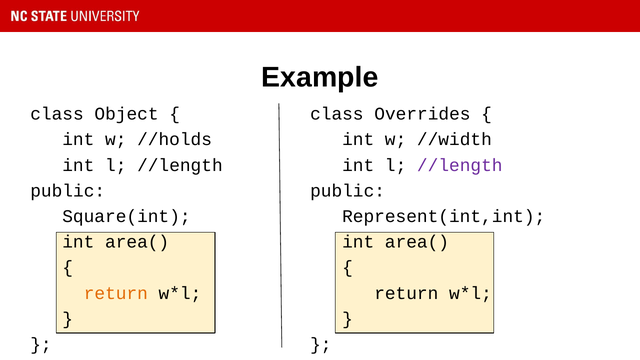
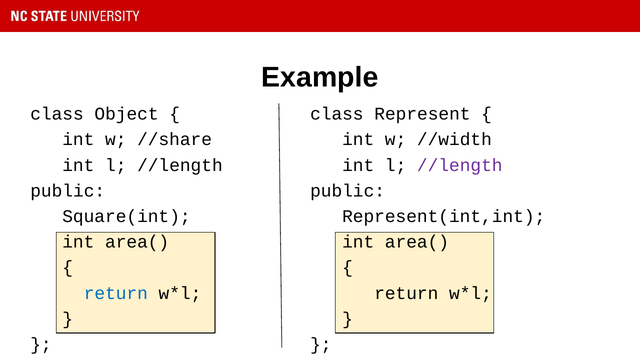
Overrides: Overrides -> Represent
//holds: //holds -> //share
return at (116, 293) colour: orange -> blue
